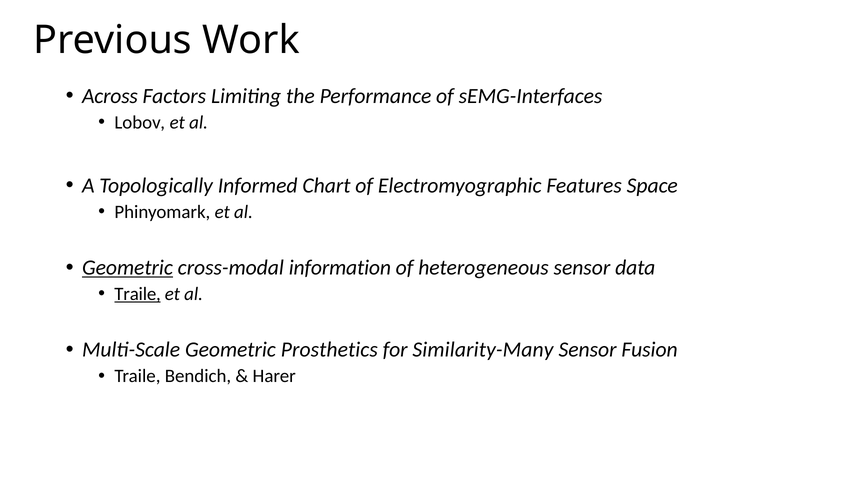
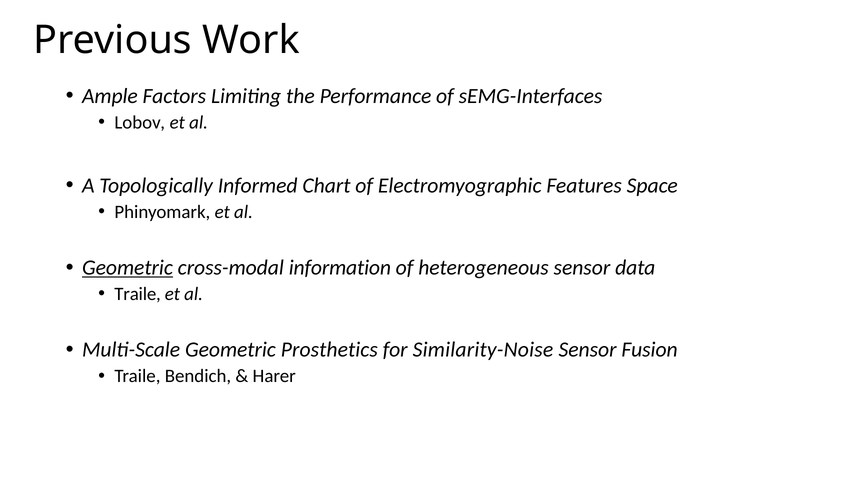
Across: Across -> Ample
Traile at (138, 294) underline: present -> none
Similarity-Many: Similarity-Many -> Similarity-Noise
